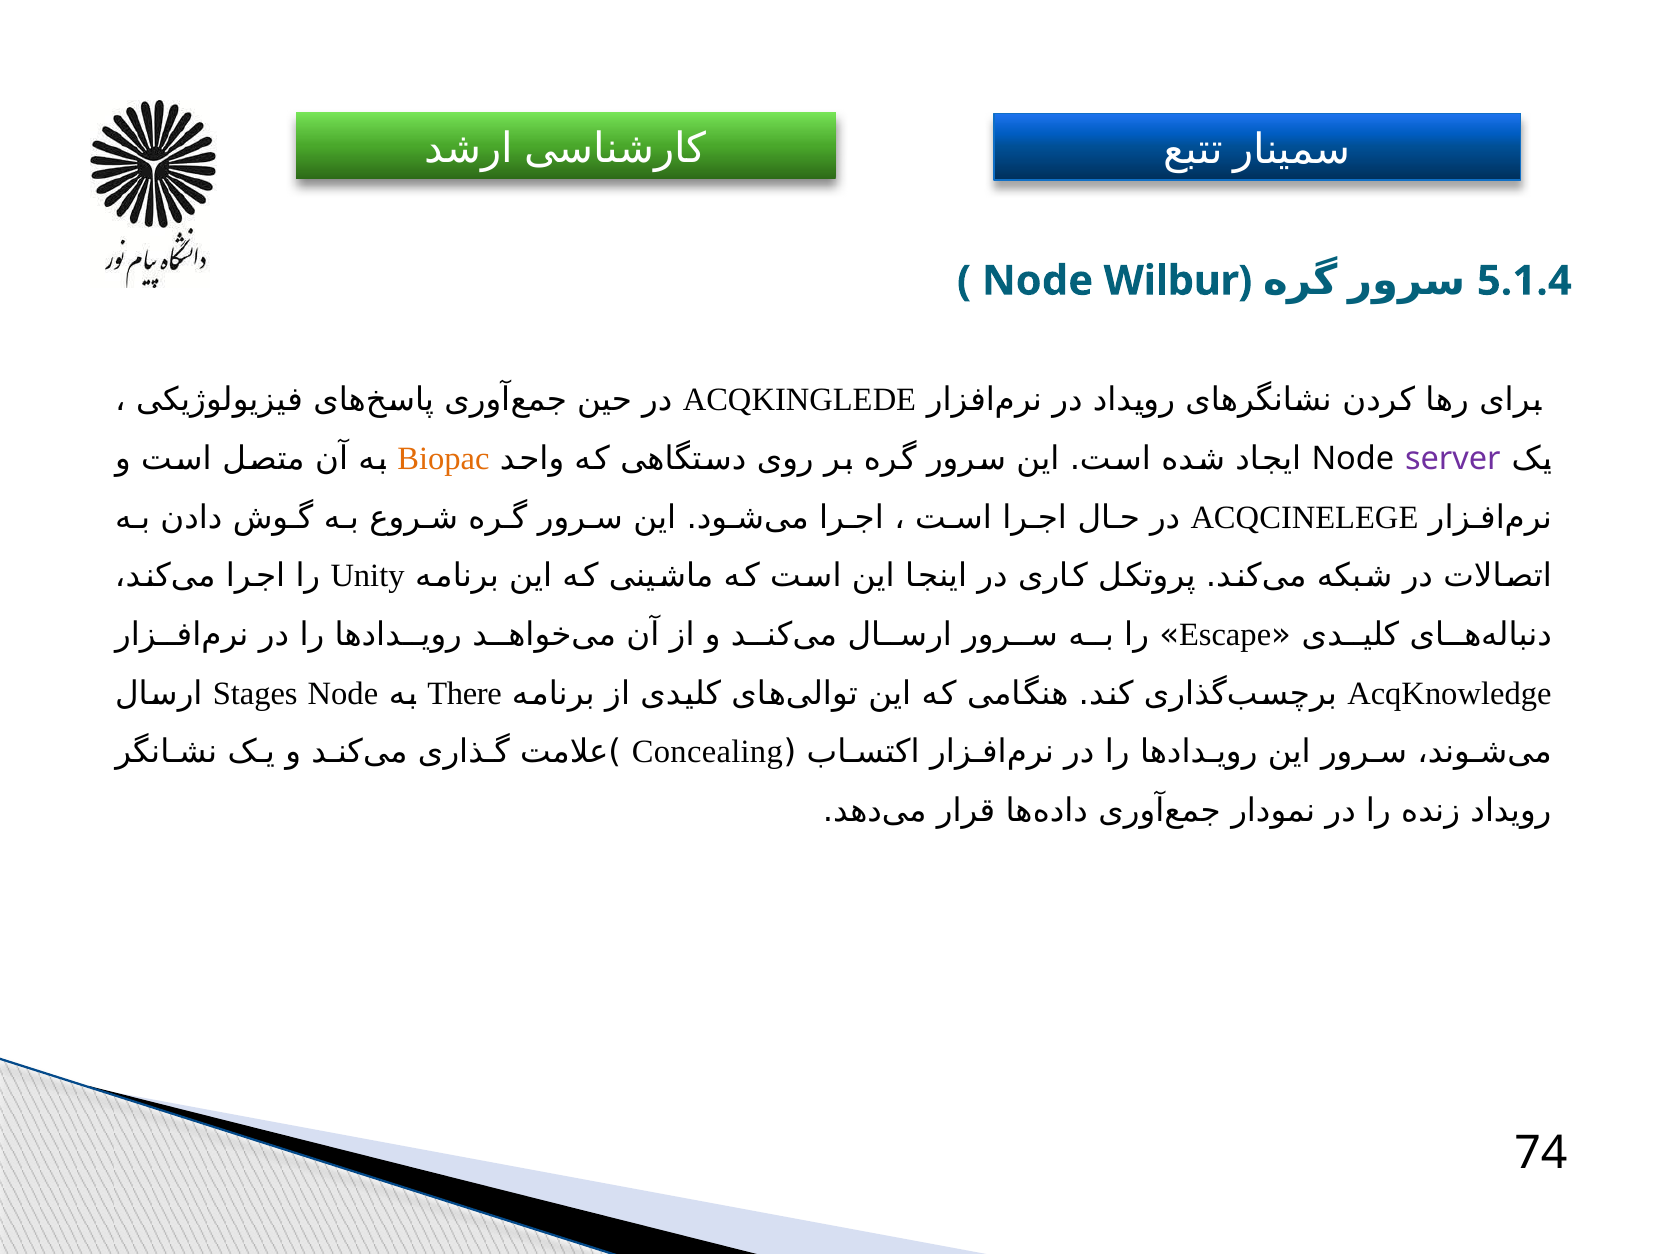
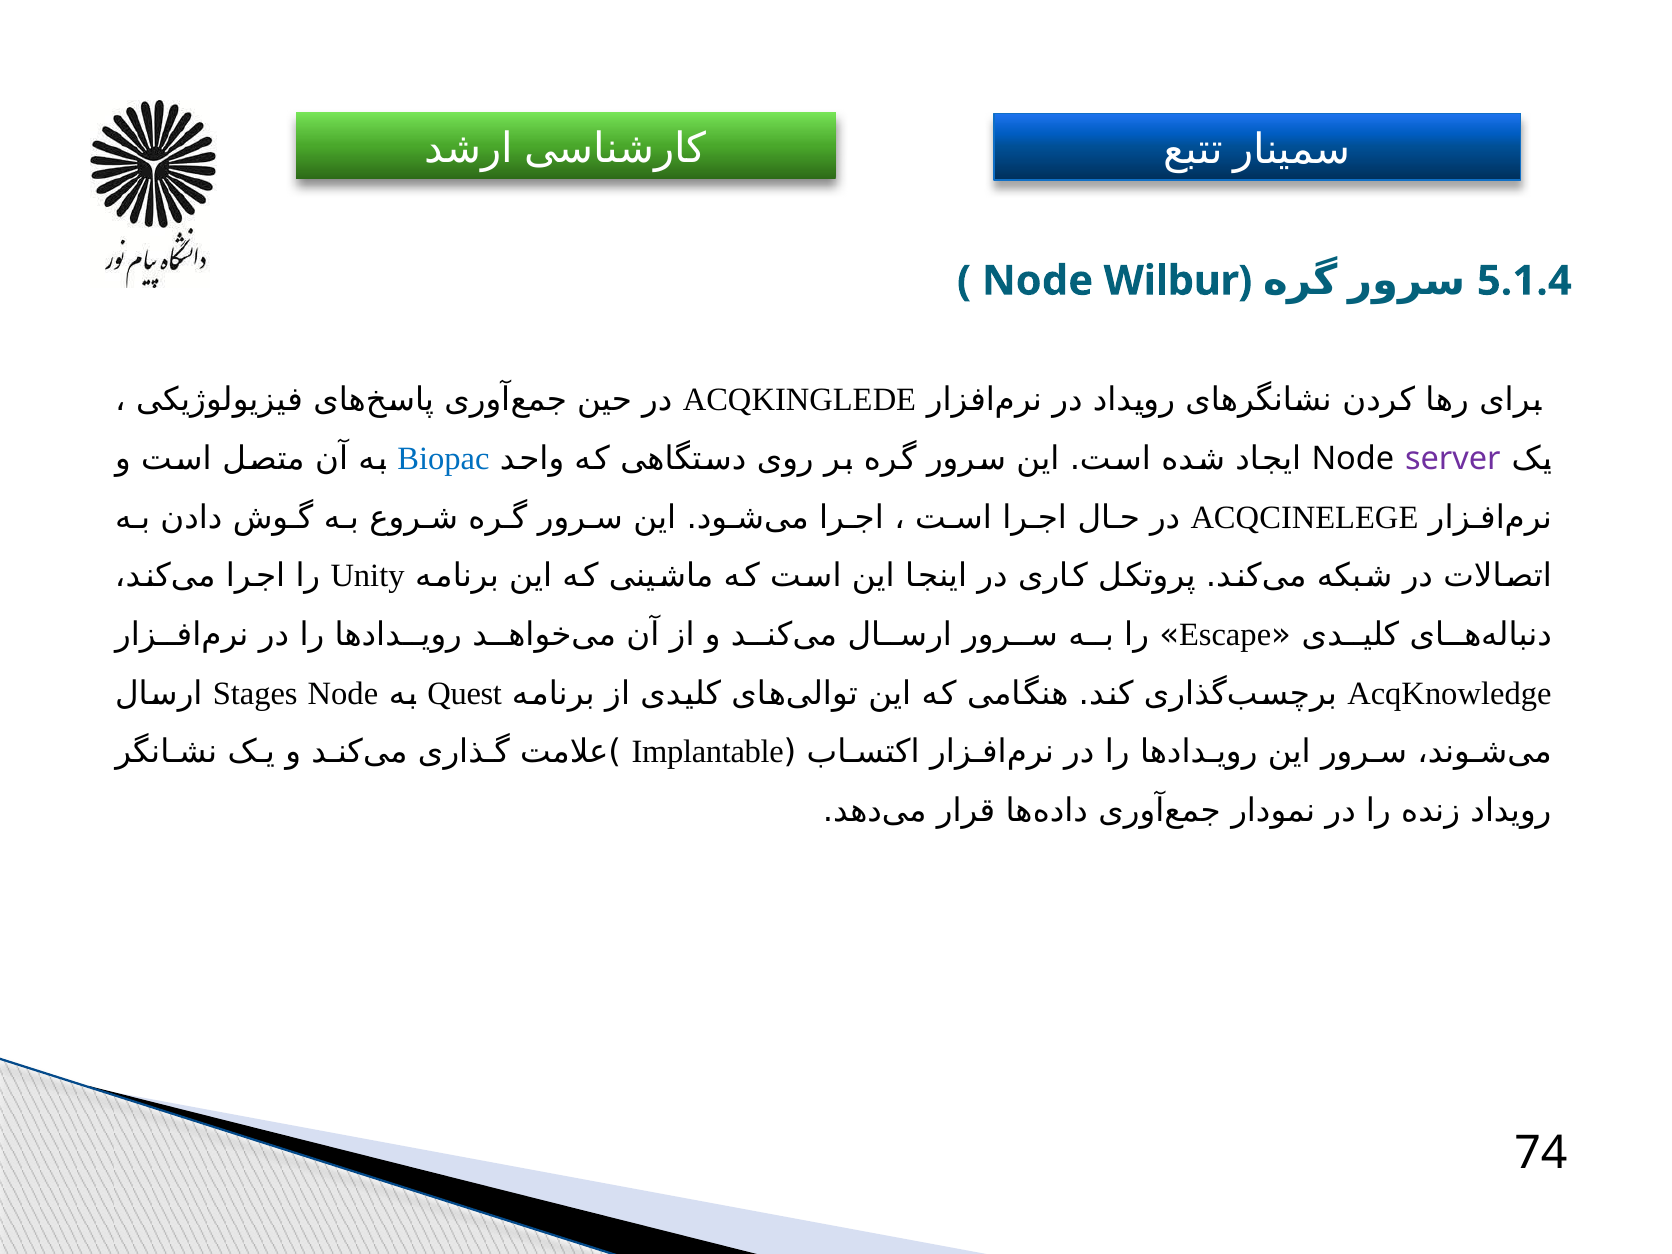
Biopac colour: orange -> blue
There: There -> Quest
Concealing: Concealing -> Implantable
